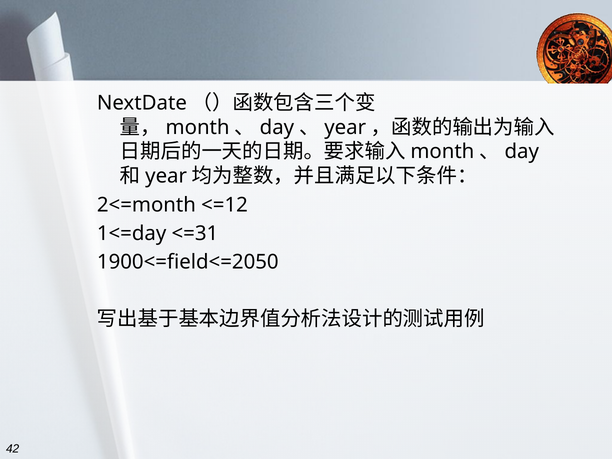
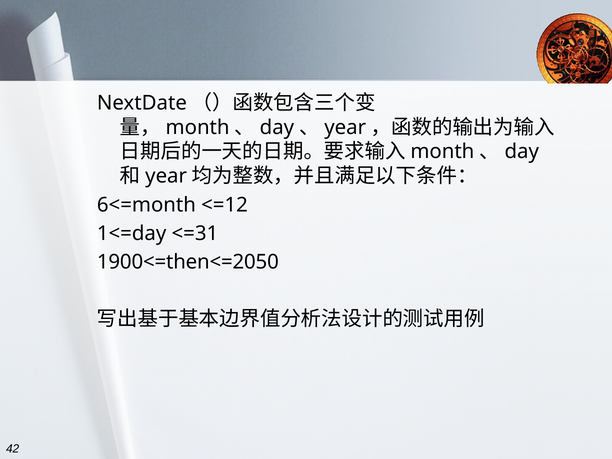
2<=month: 2<=month -> 6<=month
1900<=field<=2050: 1900<=field<=2050 -> 1900<=then<=2050
